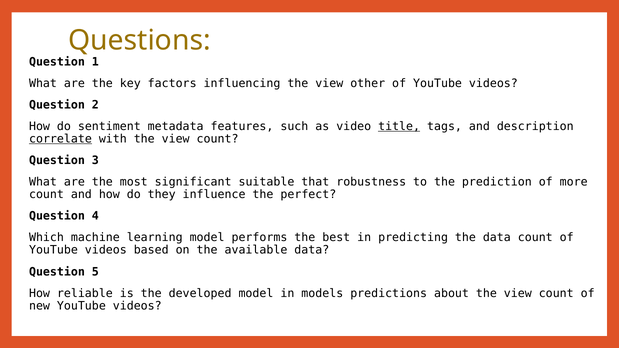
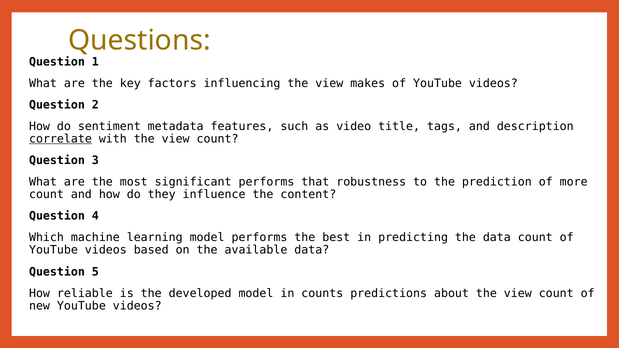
other: other -> makes
title underline: present -> none
significant suitable: suitable -> performs
perfect: perfect -> content
models: models -> counts
